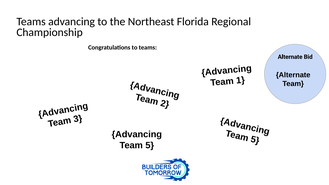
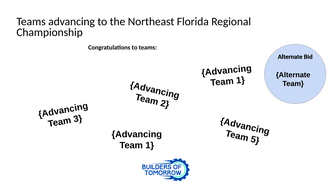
5 at (150, 145): 5 -> 1
